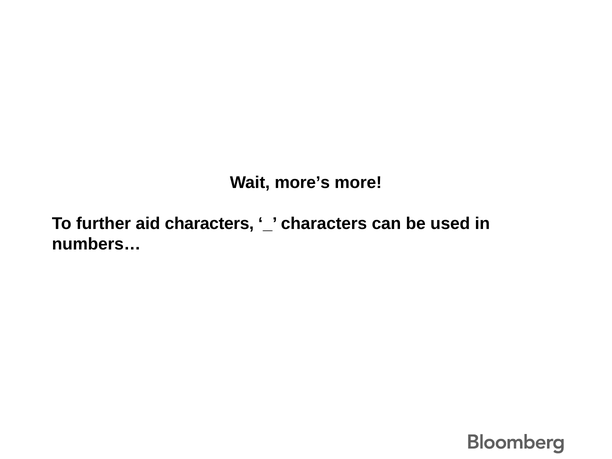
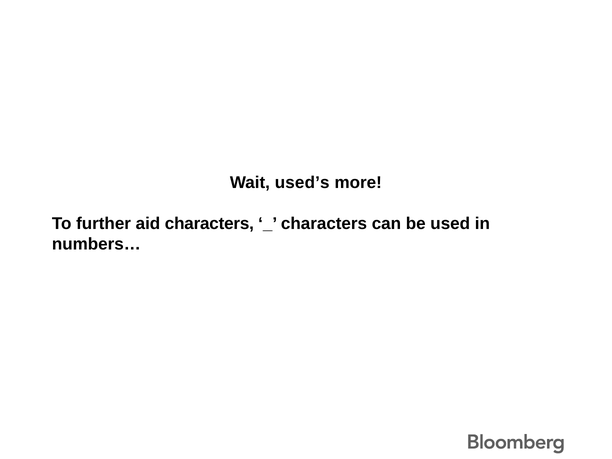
more’s: more’s -> used’s
